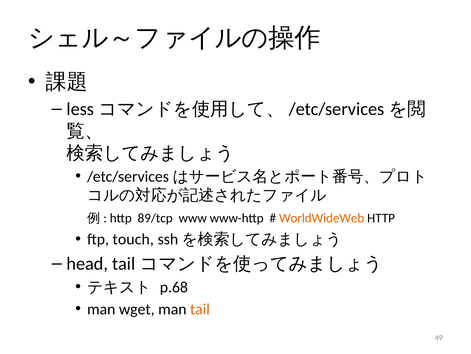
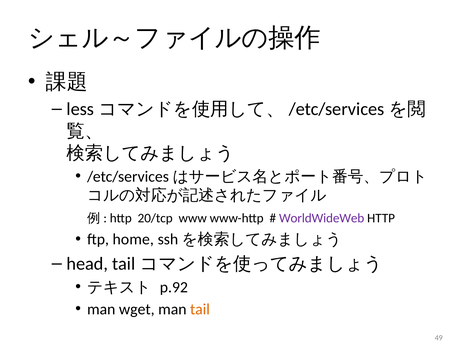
89/tcp: 89/tcp -> 20/tcp
WorldWideWeb colour: orange -> purple
touch: touch -> home
p.68: p.68 -> p.92
